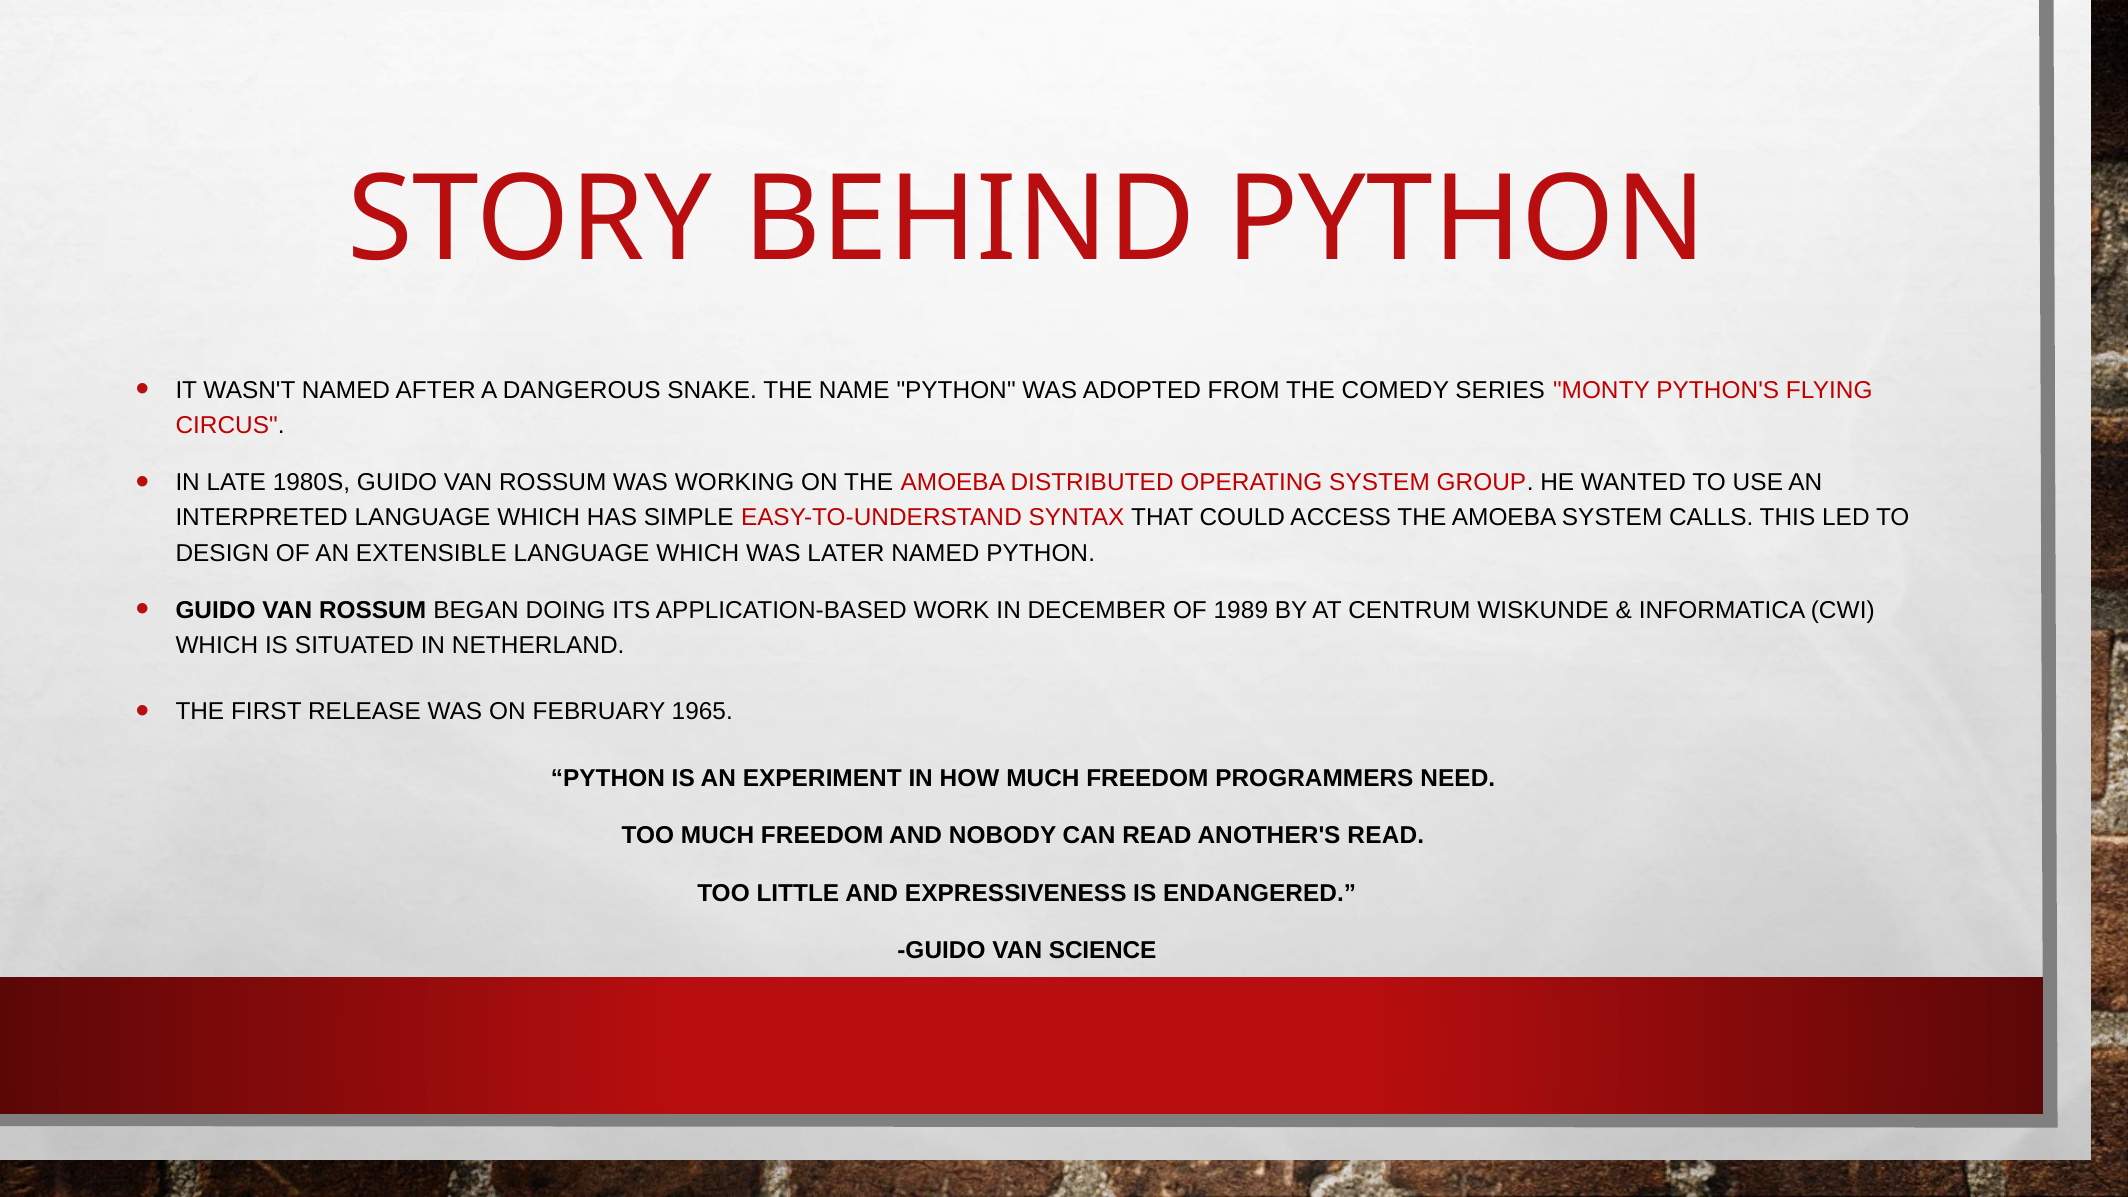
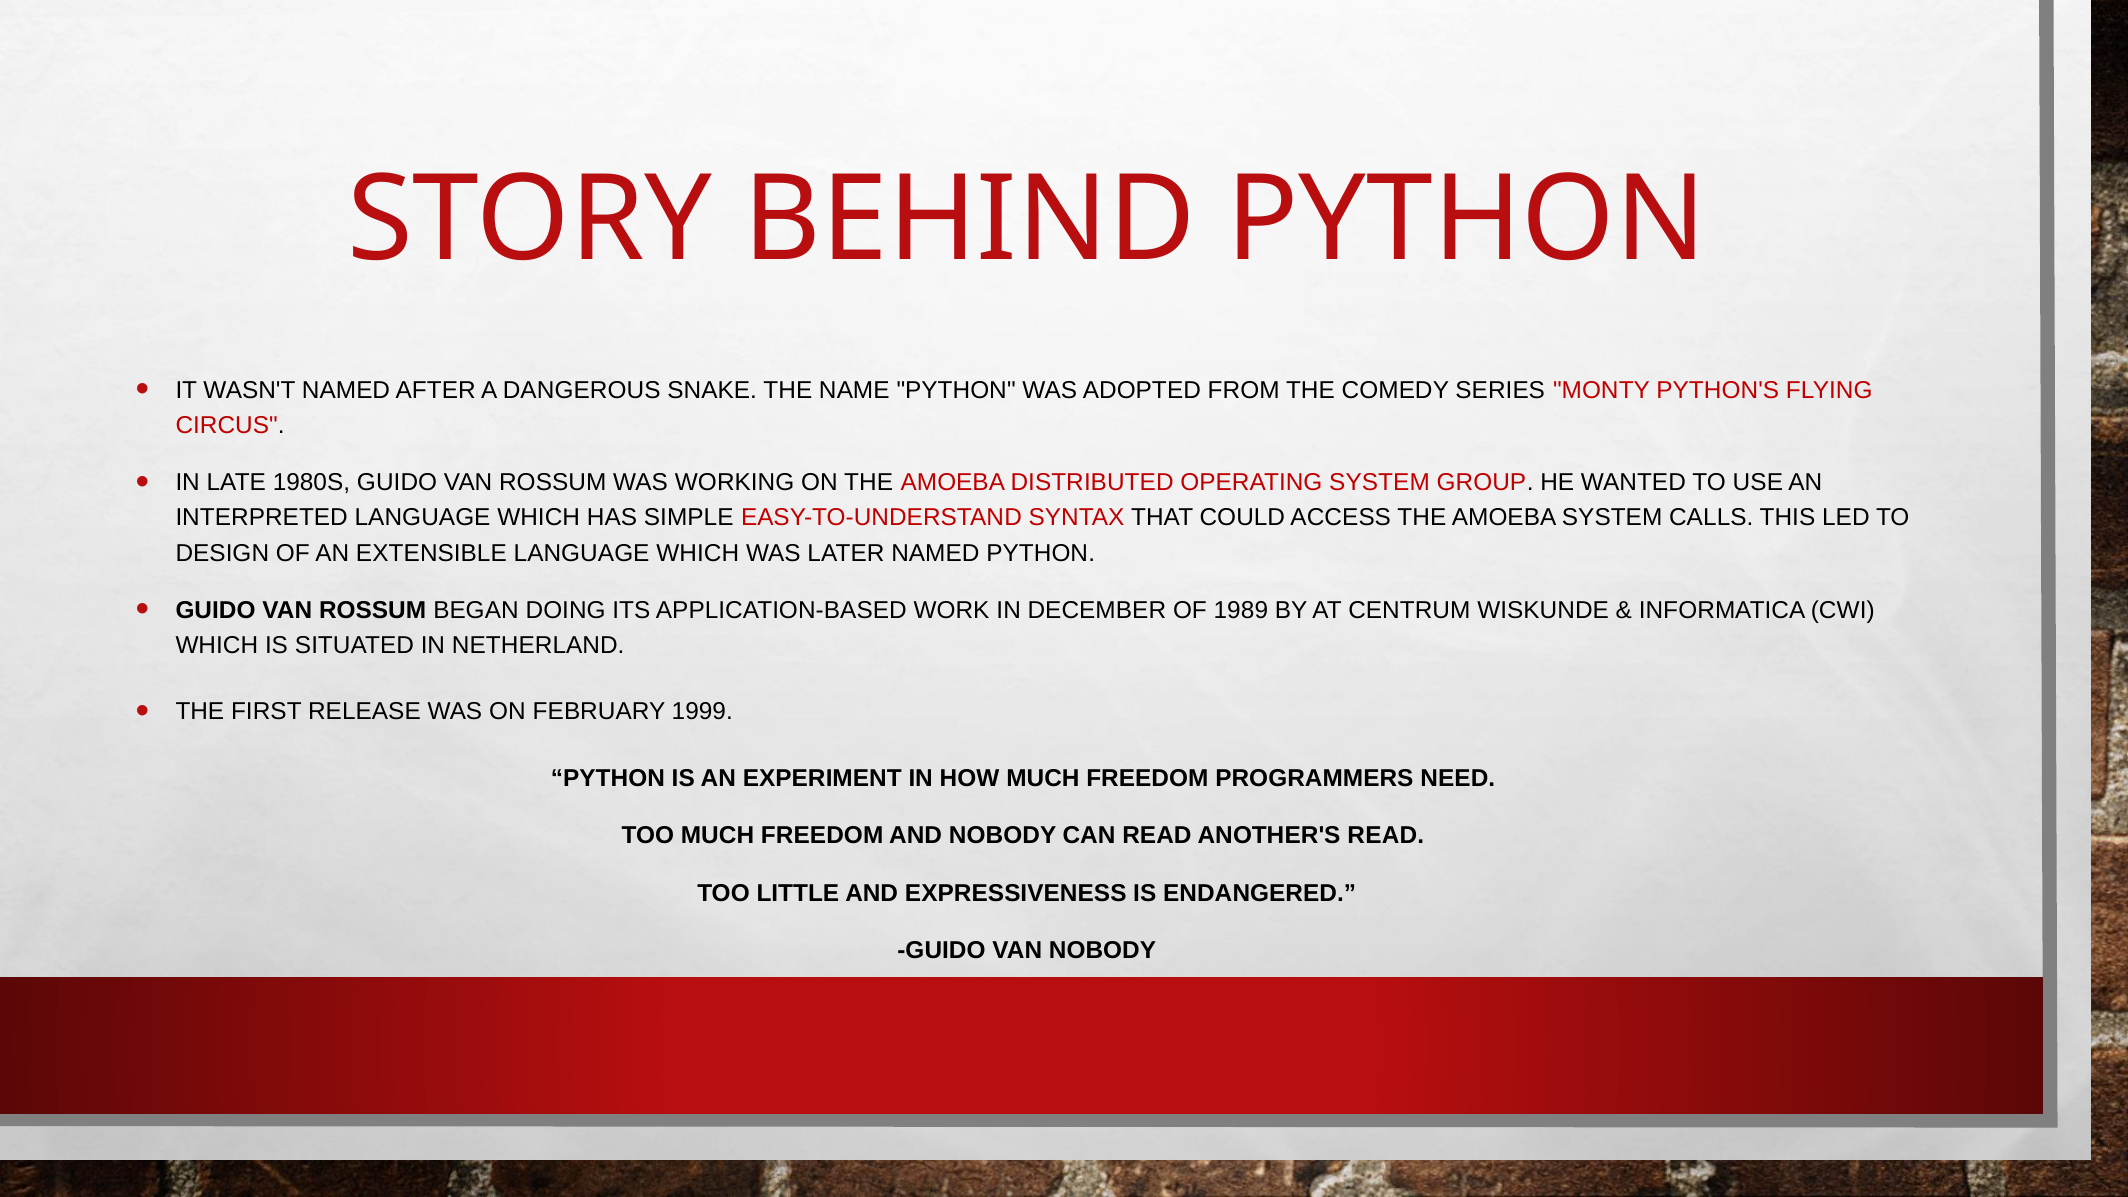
1965: 1965 -> 1999
VAN SCIENCE: SCIENCE -> NOBODY
